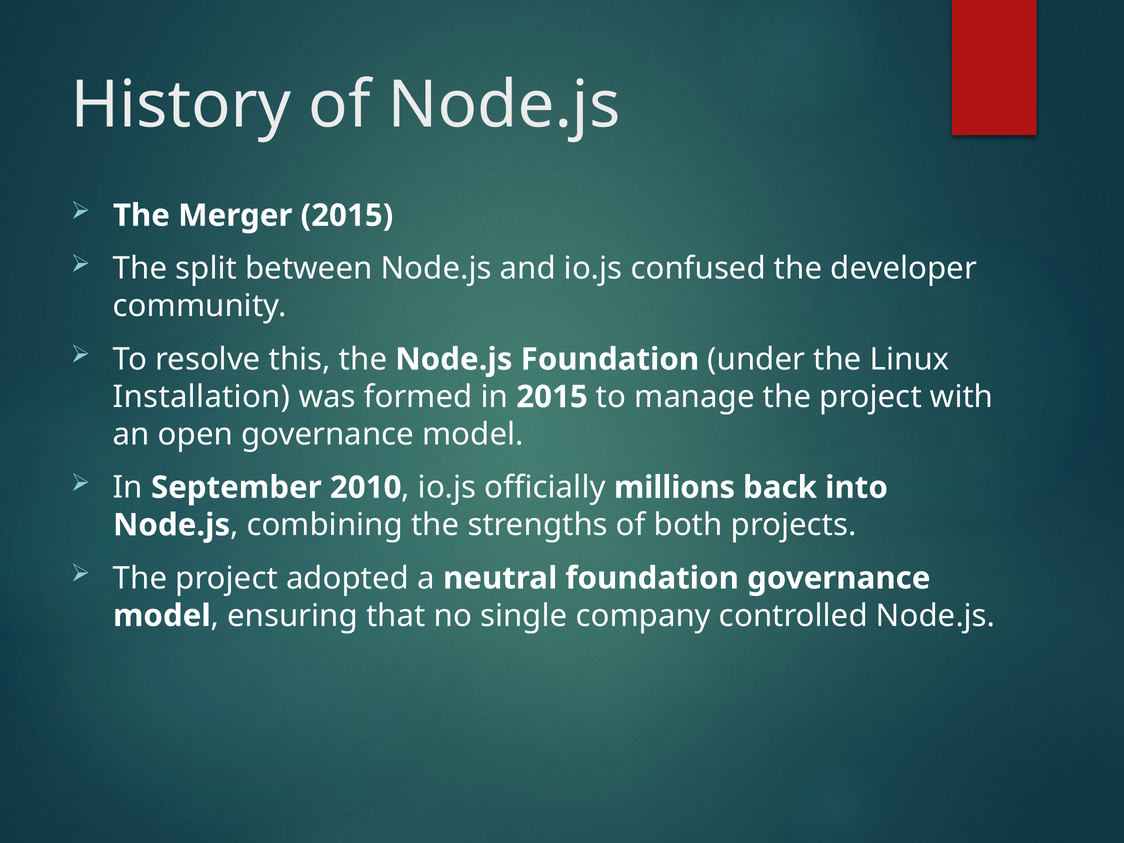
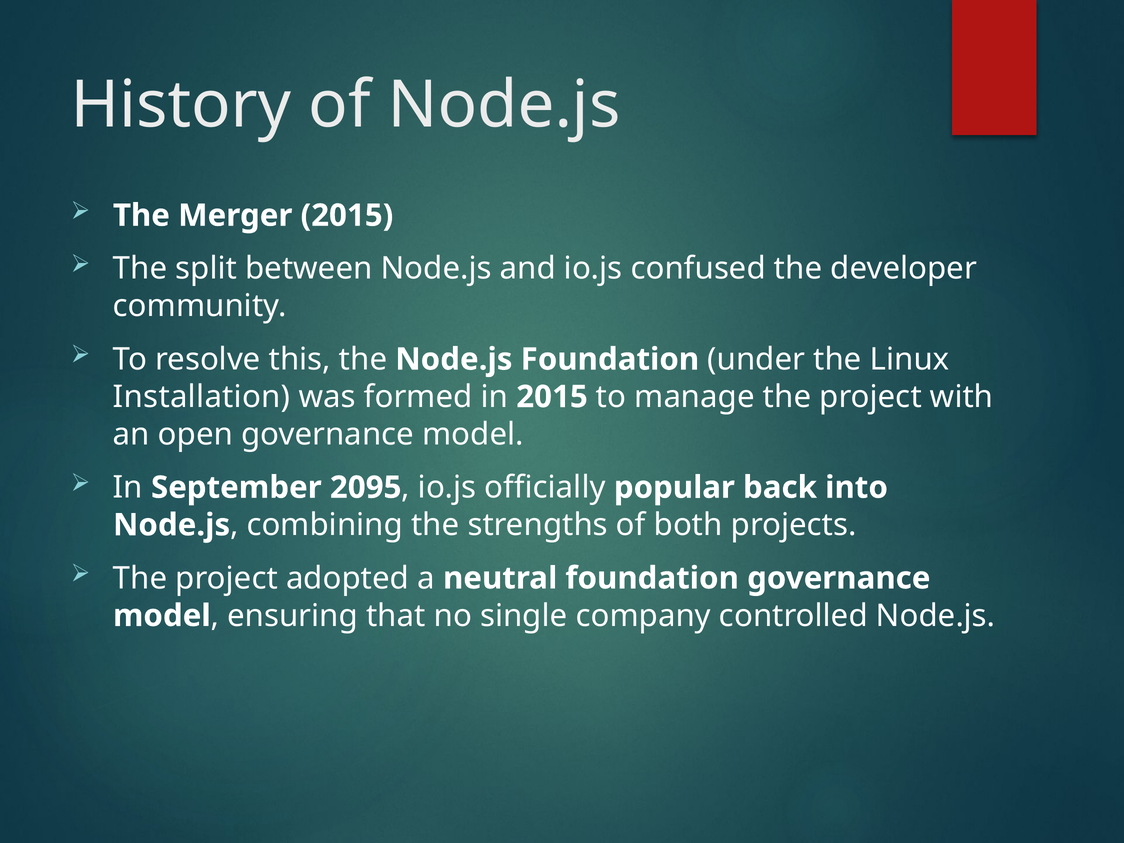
2010: 2010 -> 2095
millions: millions -> popular
